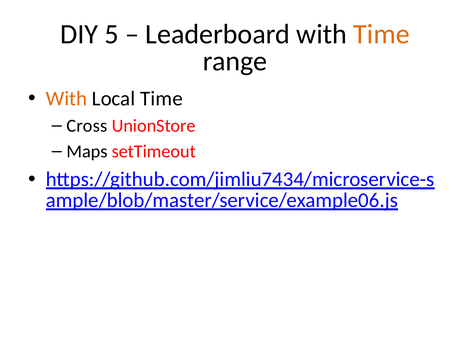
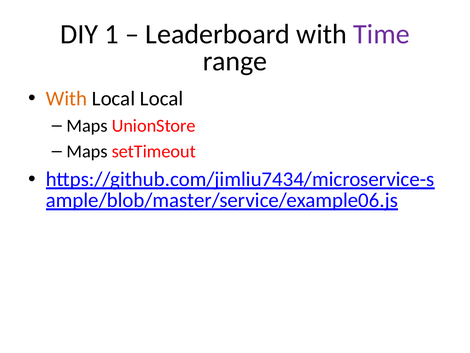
5: 5 -> 1
Time at (381, 34) colour: orange -> purple
Local Time: Time -> Local
Cross at (87, 126): Cross -> Maps
